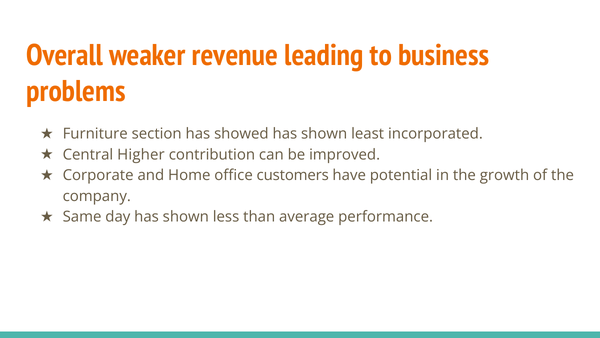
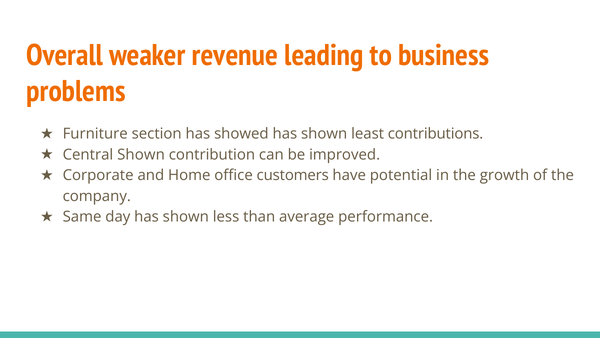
incorporated: incorporated -> contributions
Central Higher: Higher -> Shown
